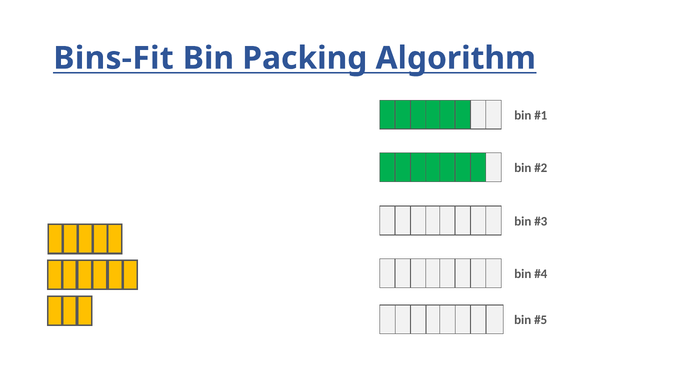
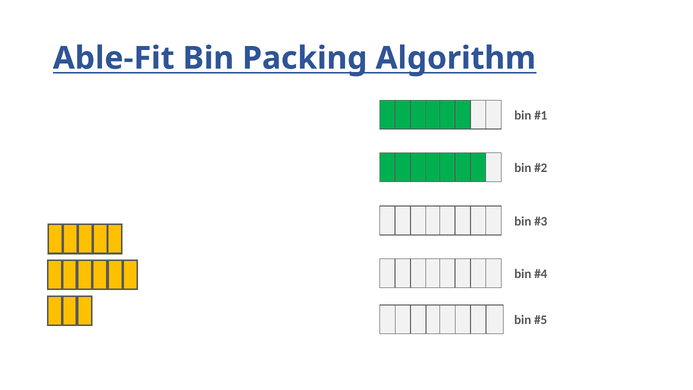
Bins-Fit: Bins-Fit -> Able-Fit
